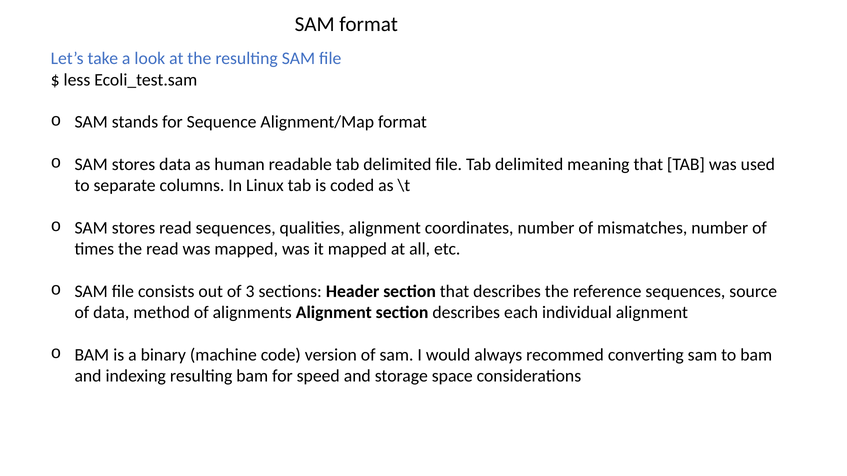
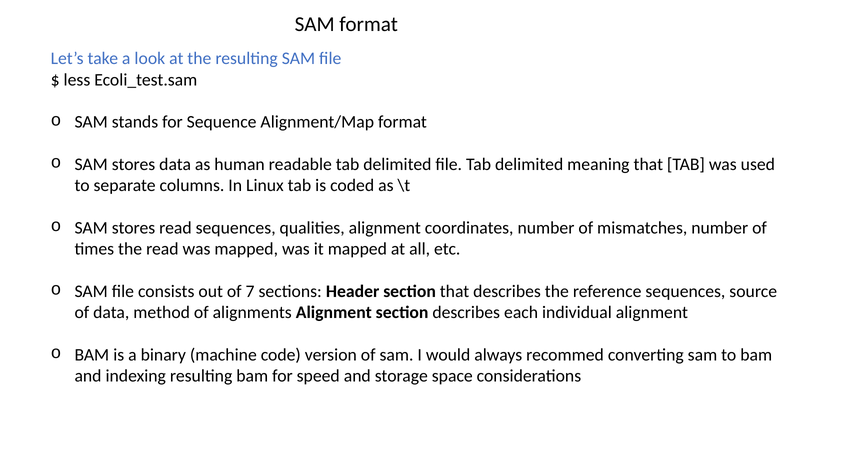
3: 3 -> 7
